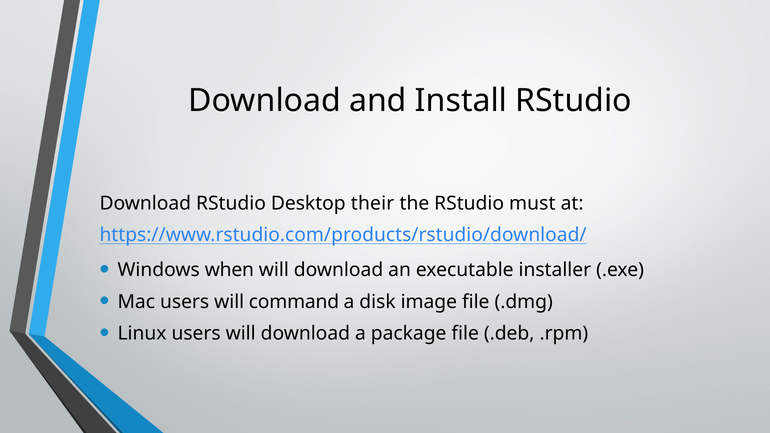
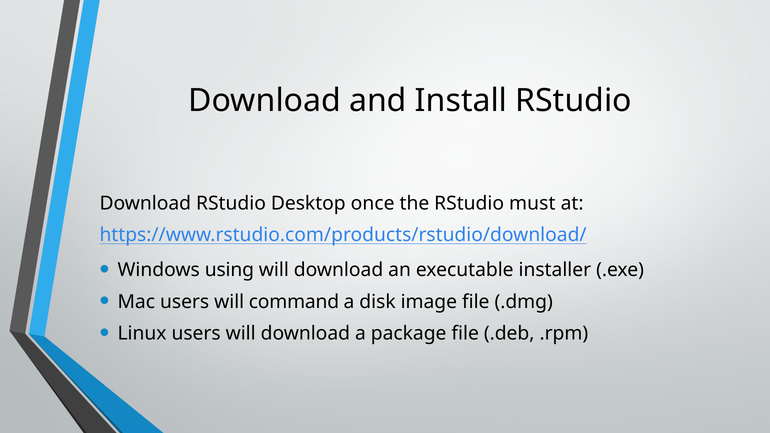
their: their -> once
when: when -> using
